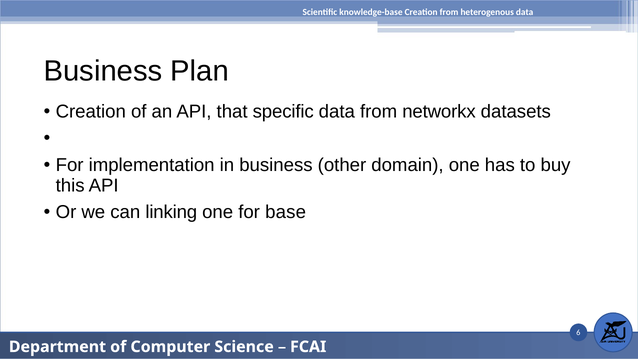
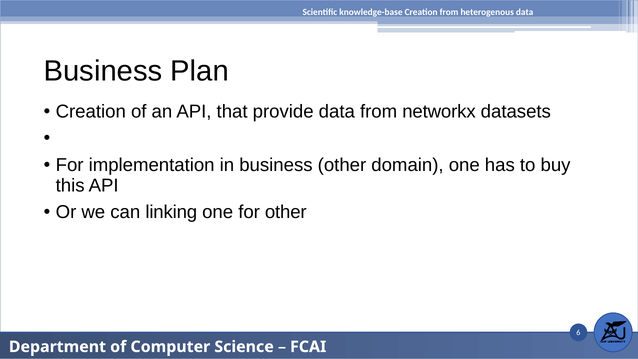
specific: specific -> provide
for base: base -> other
